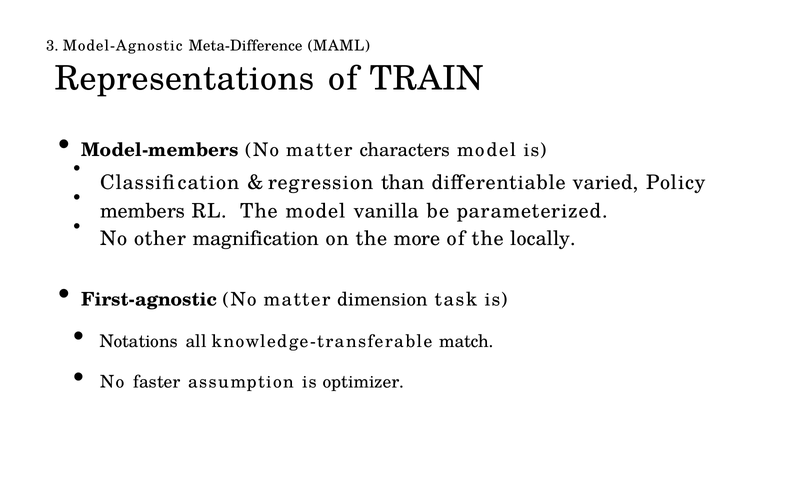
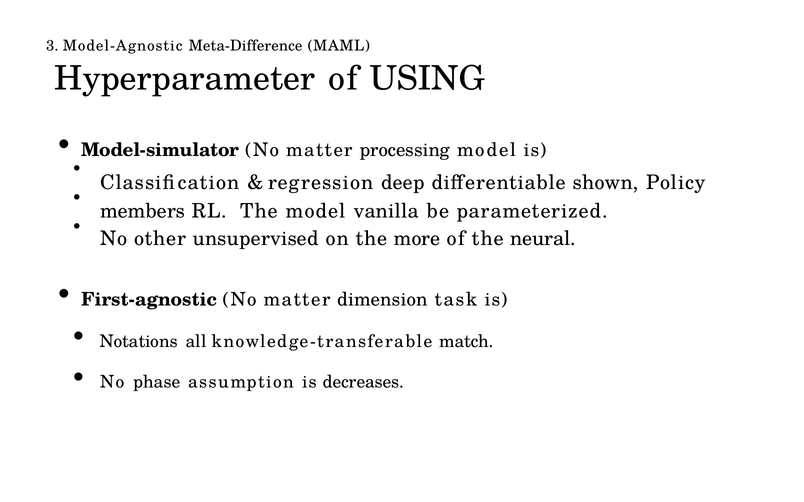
Representations: Representations -> Hyperparameter
TRAIN: TRAIN -> USING
Model-members: Model-members -> Model-simulator
characters: characters -> processing
than: than -> deep
varied: varied -> shown
magnification: magnification -> unsupervised
locally: locally -> neural
faster: faster -> phase
optimizer: optimizer -> decreases
